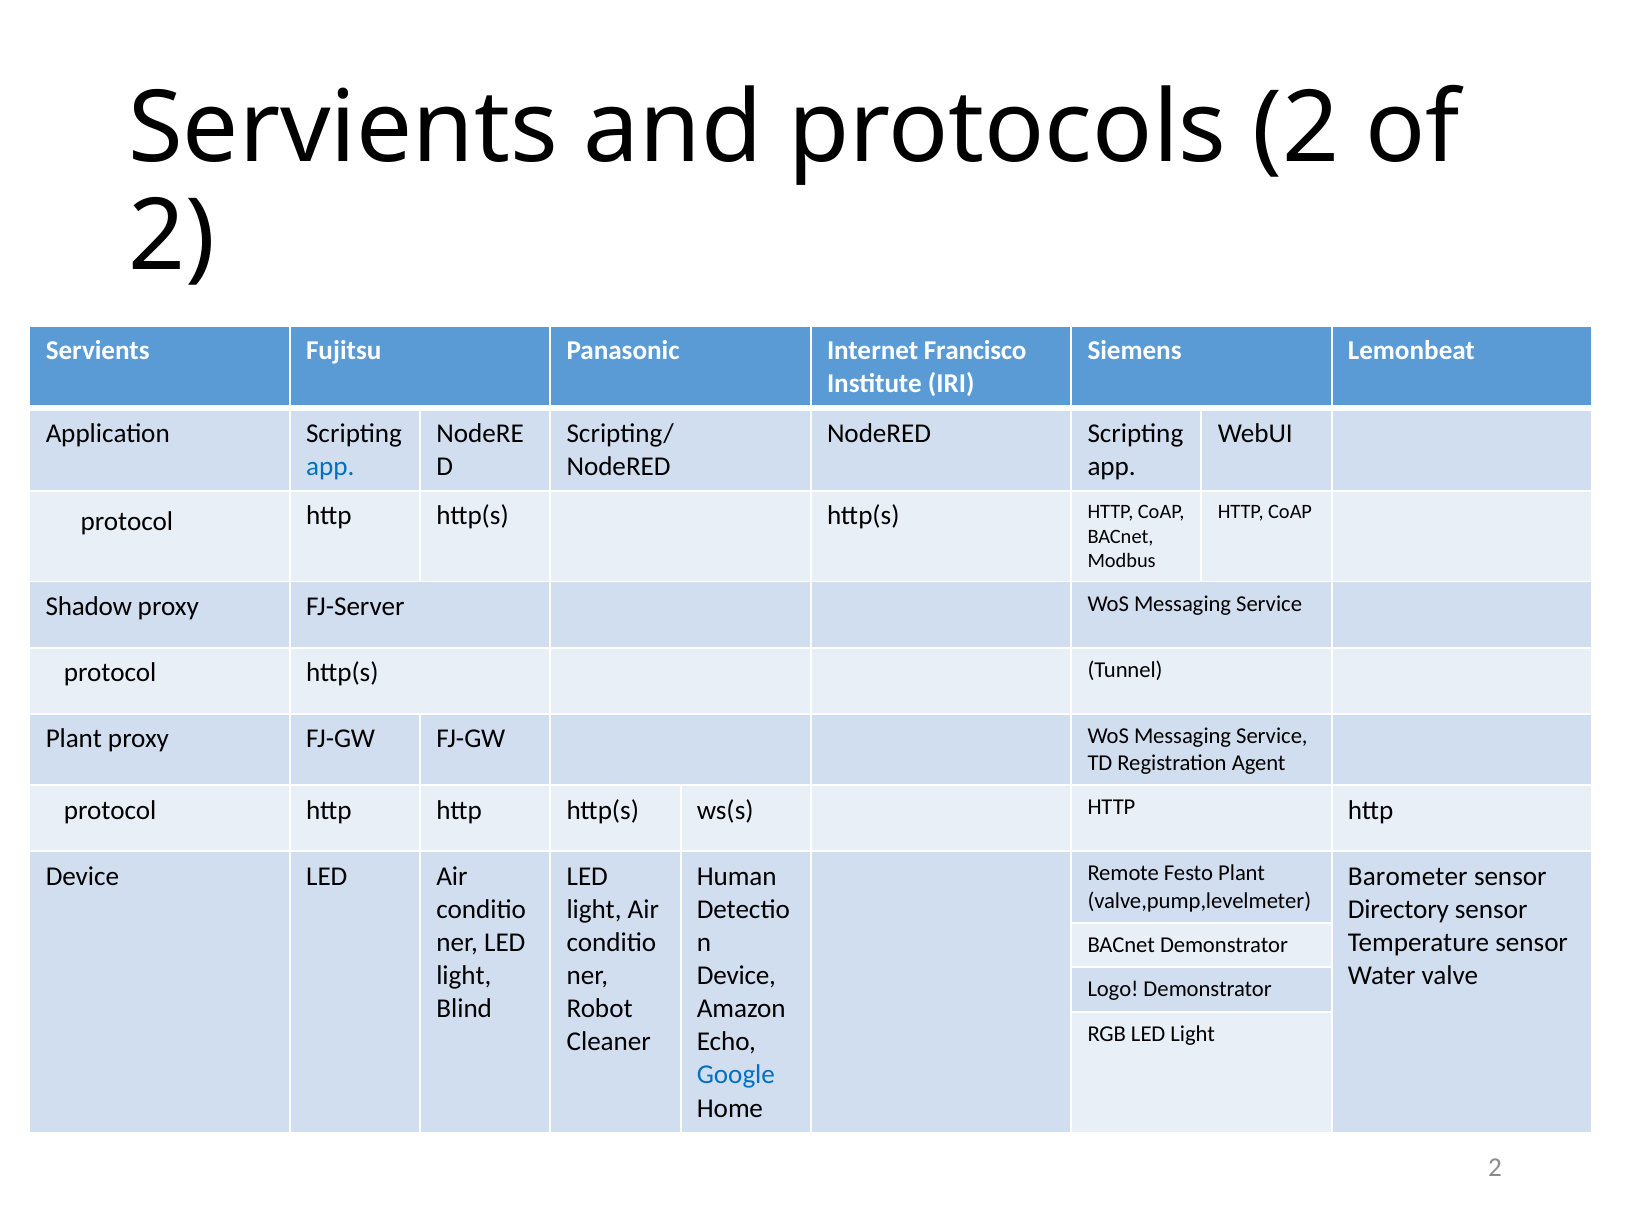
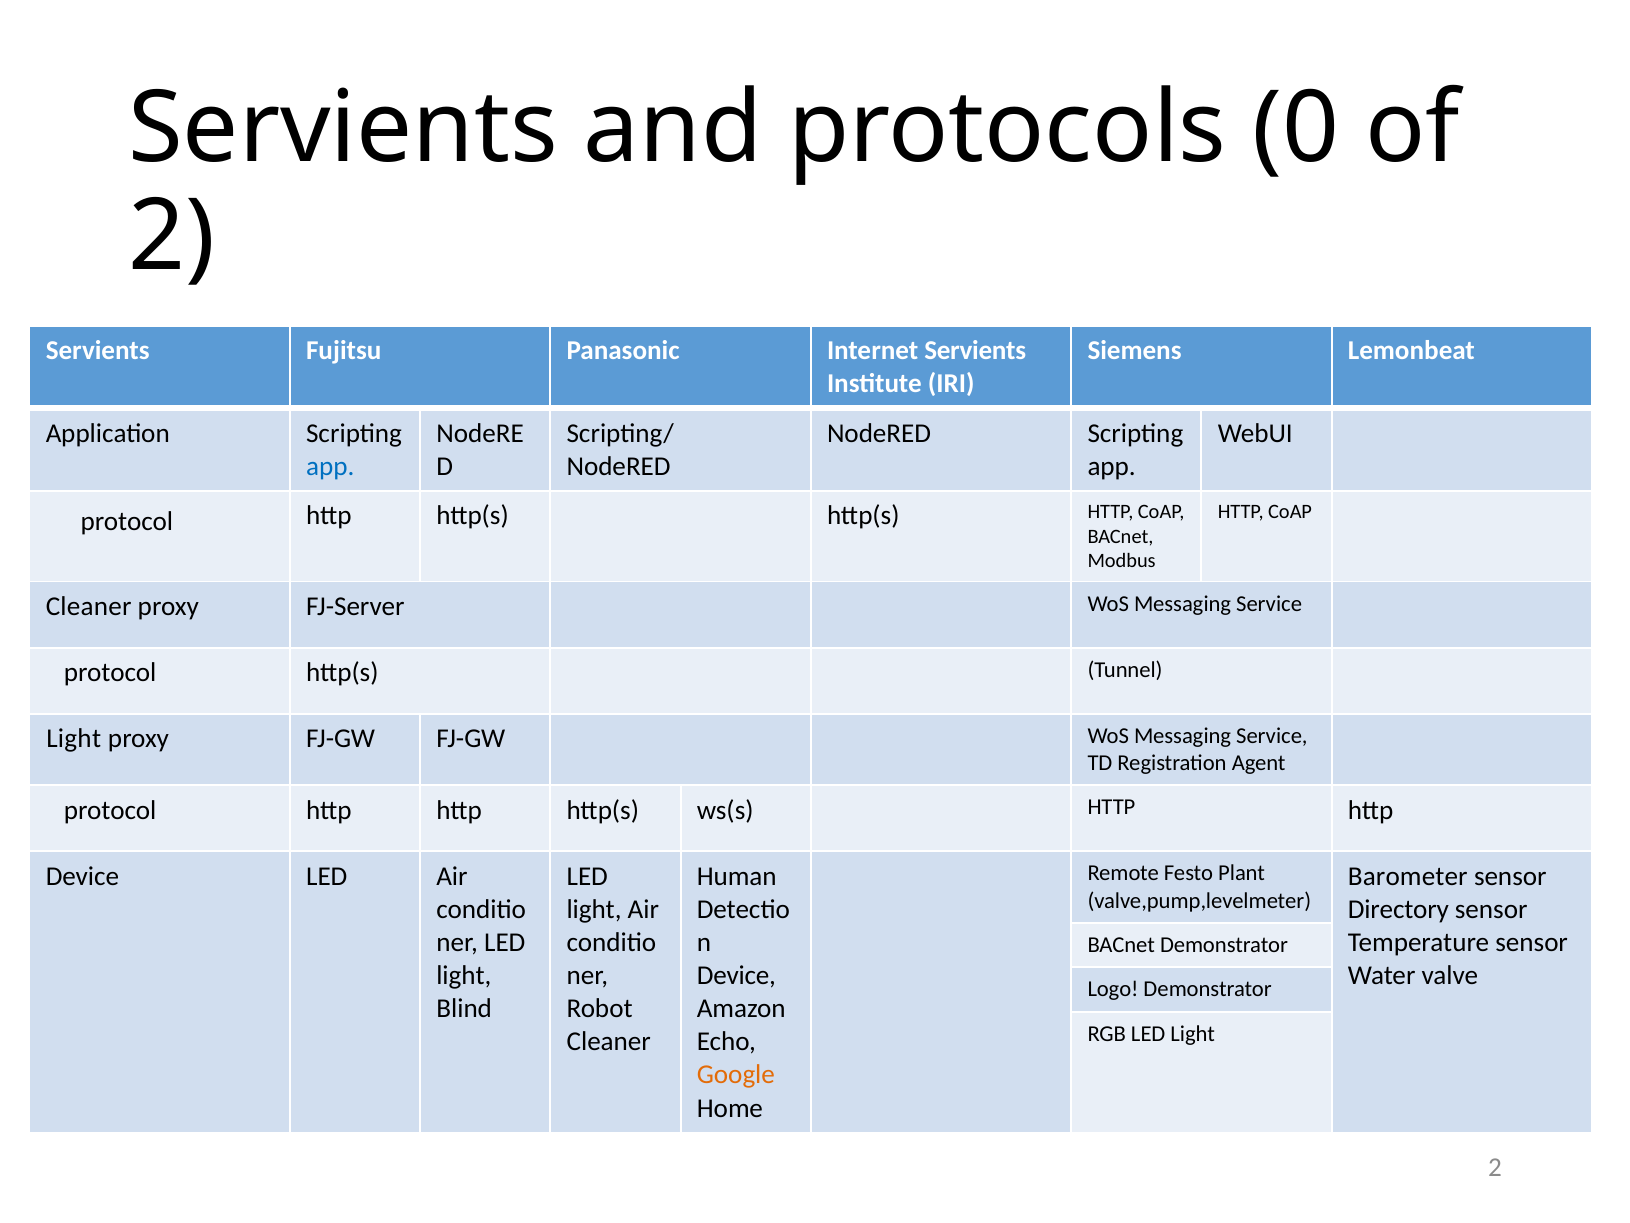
protocols 2: 2 -> 0
Internet Francisco: Francisco -> Servients
Shadow at (89, 606): Shadow -> Cleaner
Plant at (74, 738): Plant -> Light
Google colour: blue -> orange
